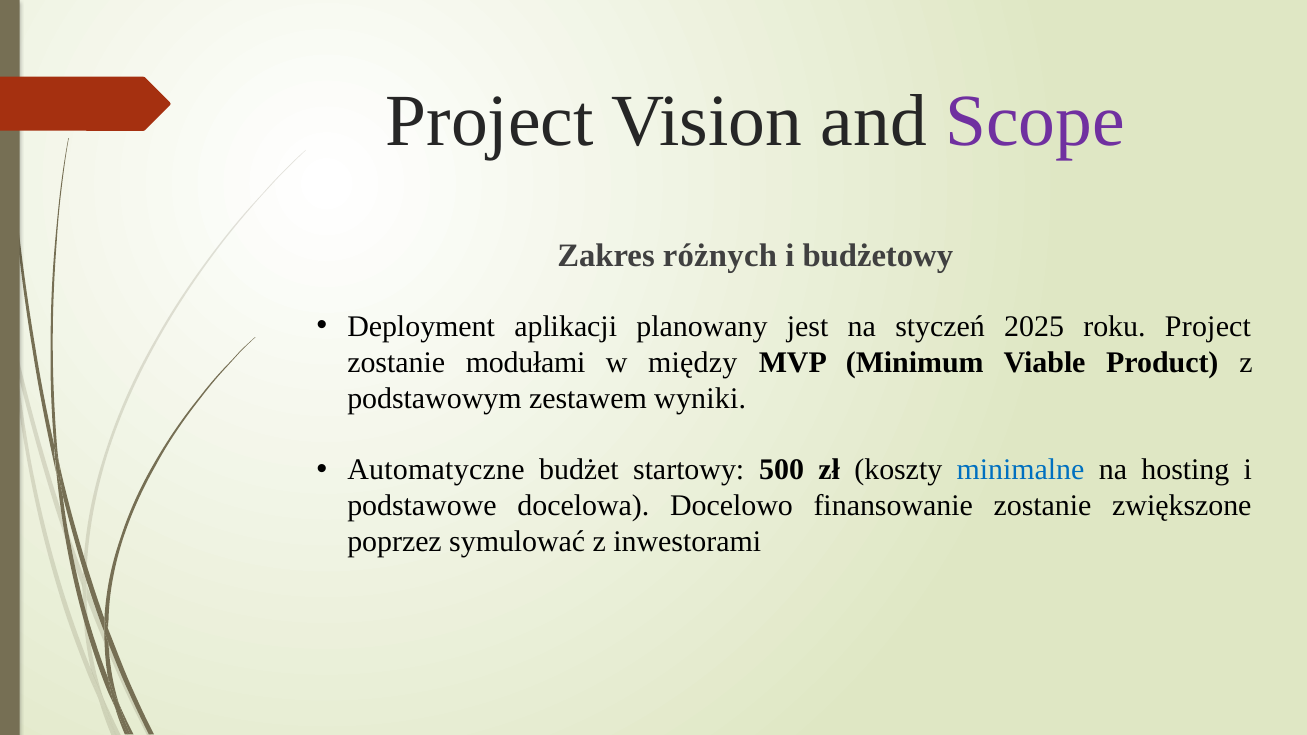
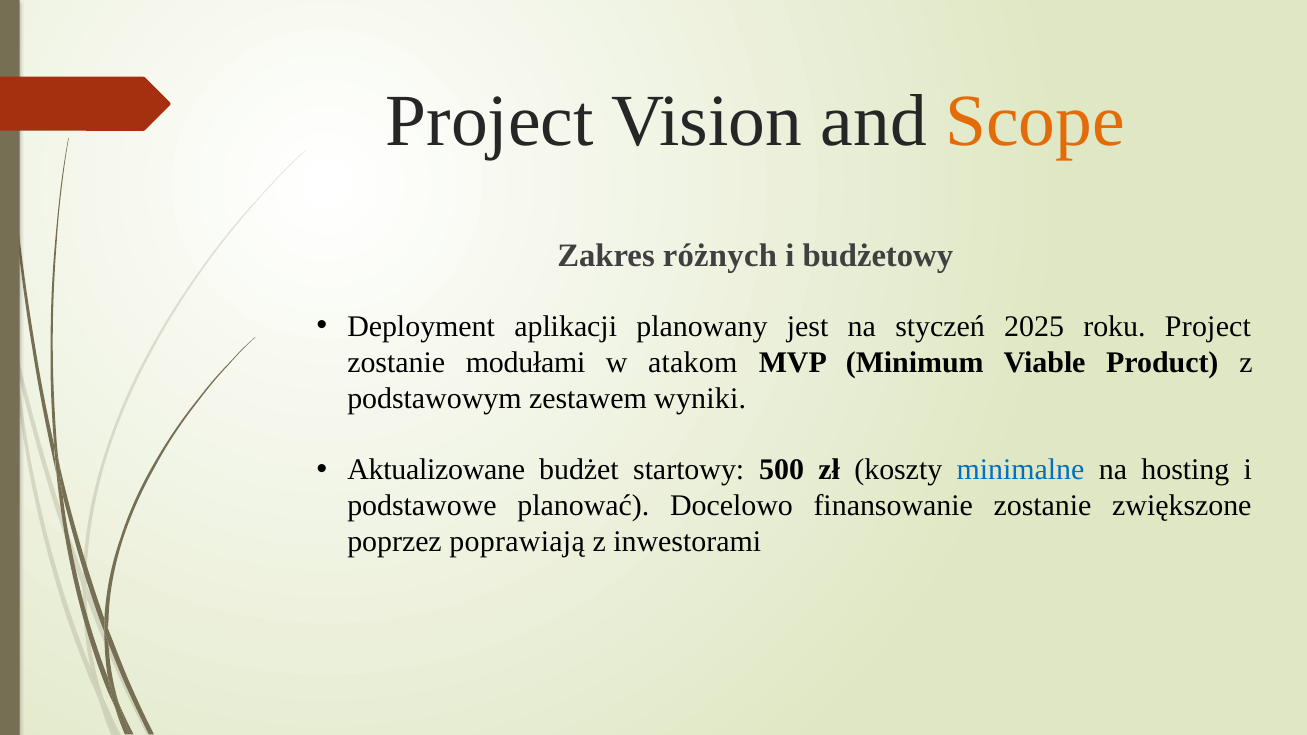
Scope colour: purple -> orange
między: między -> atakom
Automatyczne: Automatyczne -> Aktualizowane
docelowa: docelowa -> planować
symulować: symulować -> poprawiają
